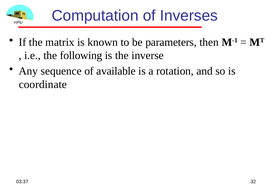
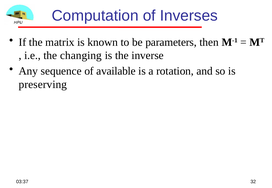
following: following -> changing
coordinate: coordinate -> preserving
